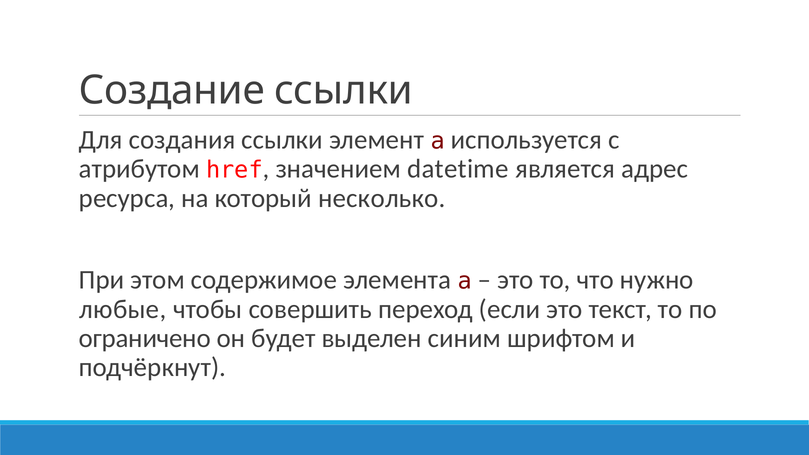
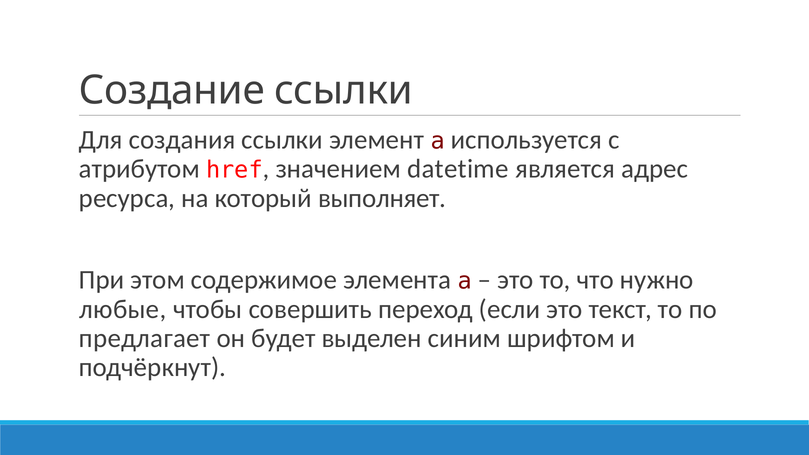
несколько: несколько -> выполняет
ограничено: ограничено -> предлагает
